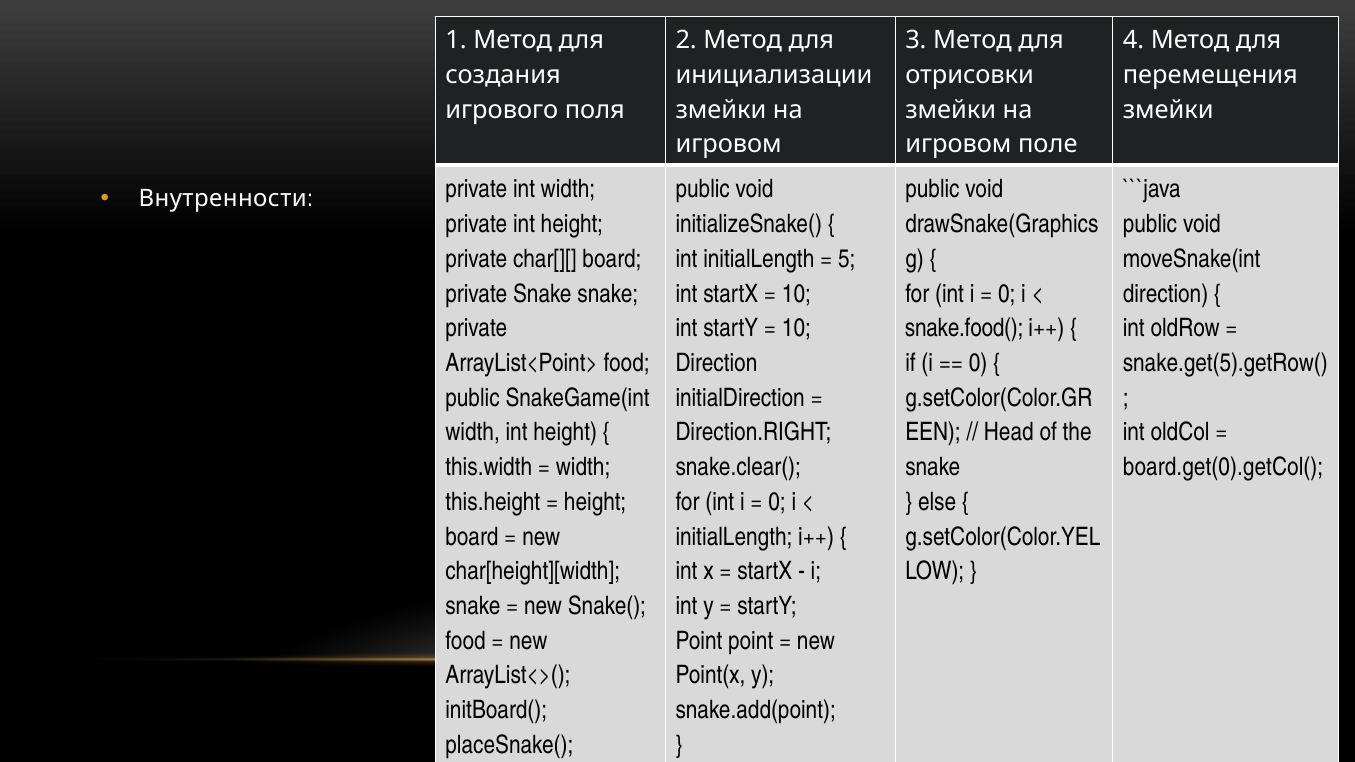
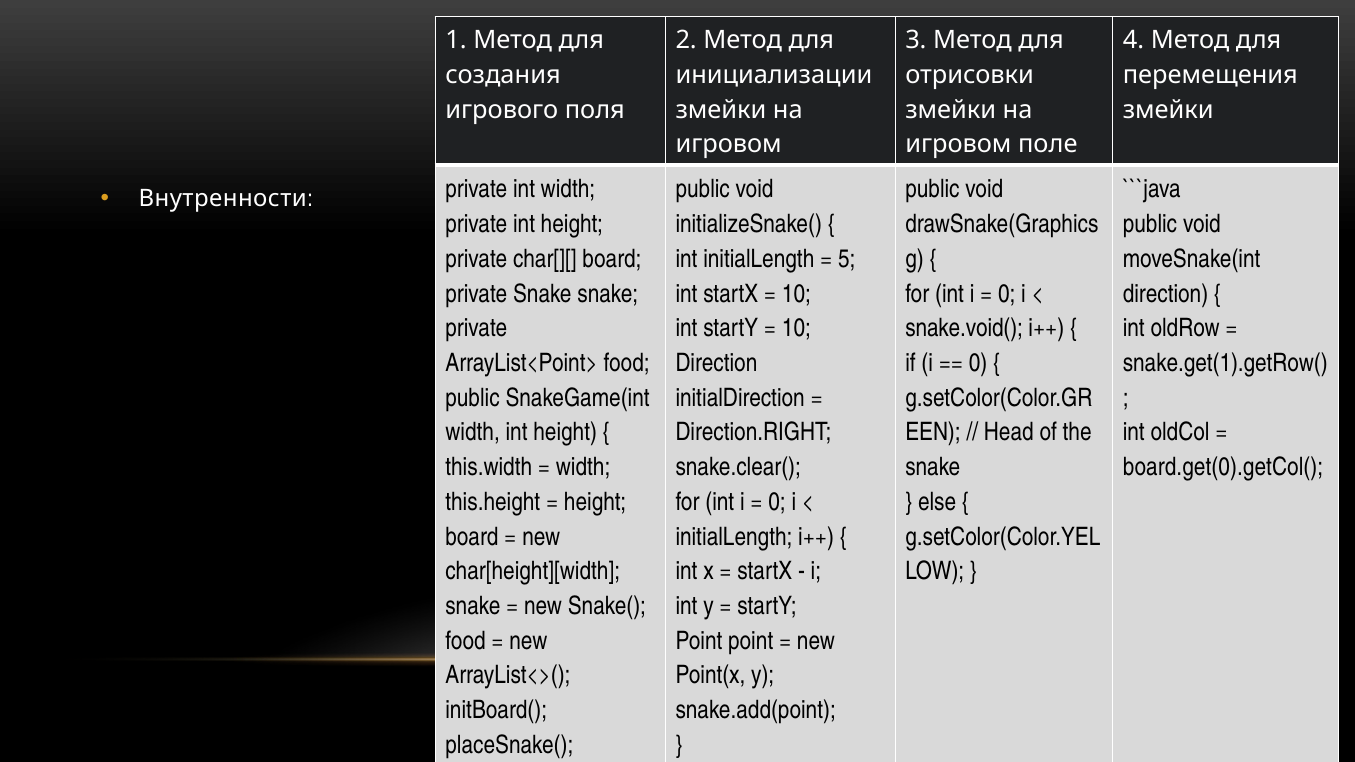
snake.food(: snake.food( -> snake.void(
snake.get(5).getRow(: snake.get(5).getRow( -> snake.get(1).getRow(
